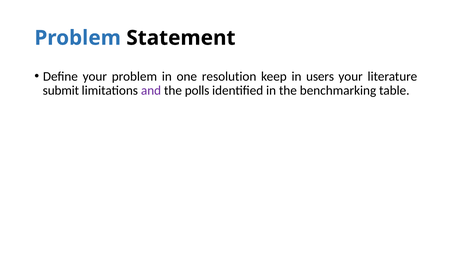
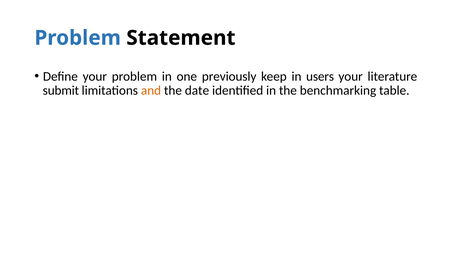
resolution: resolution -> previously
and colour: purple -> orange
polls: polls -> date
